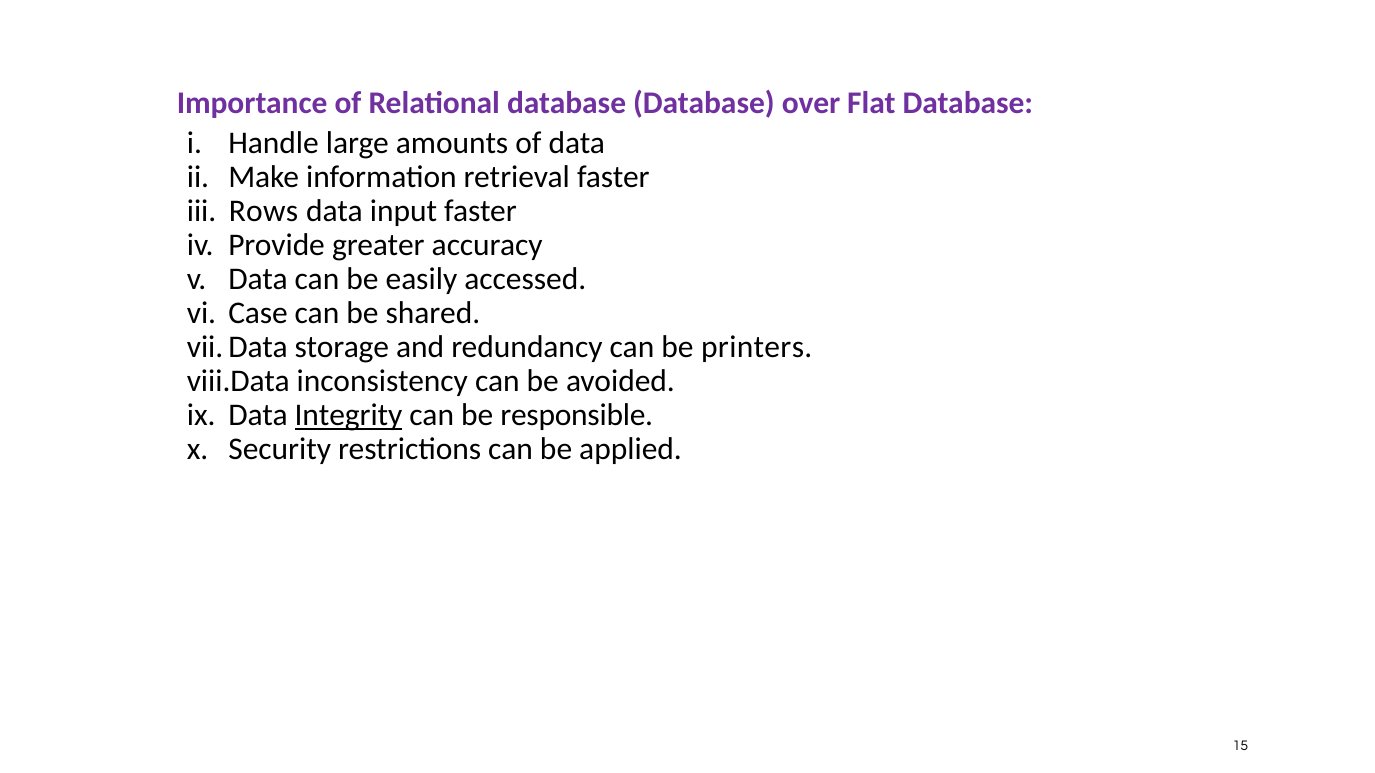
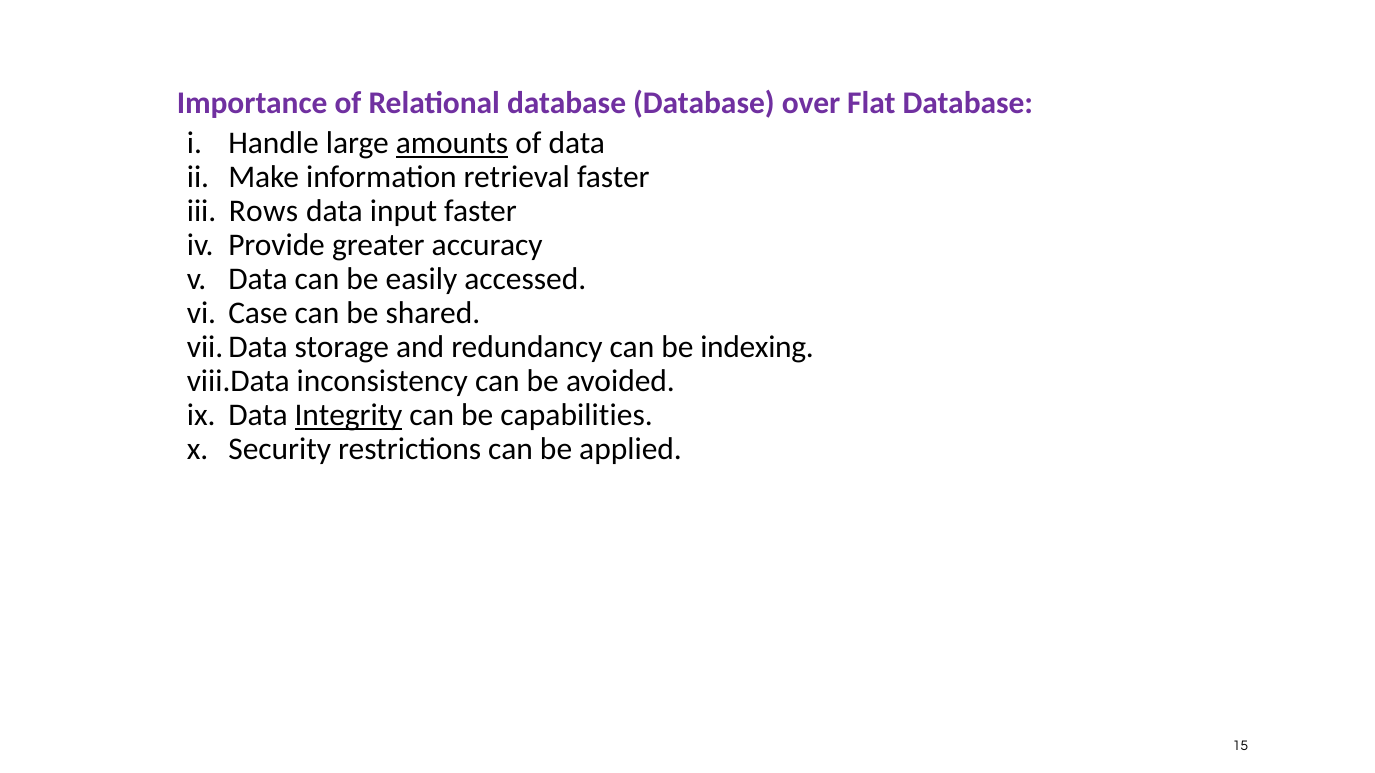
amounts underline: none -> present
printers: printers -> indexing
responsible: responsible -> capabilities
